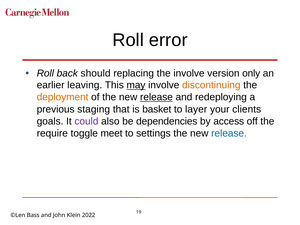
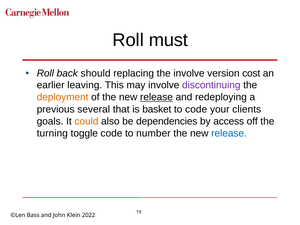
error: error -> must
only: only -> cost
may underline: present -> none
discontinuing colour: orange -> purple
staging: staging -> several
to layer: layer -> code
could colour: purple -> orange
require: require -> turning
toggle meet: meet -> code
settings: settings -> number
